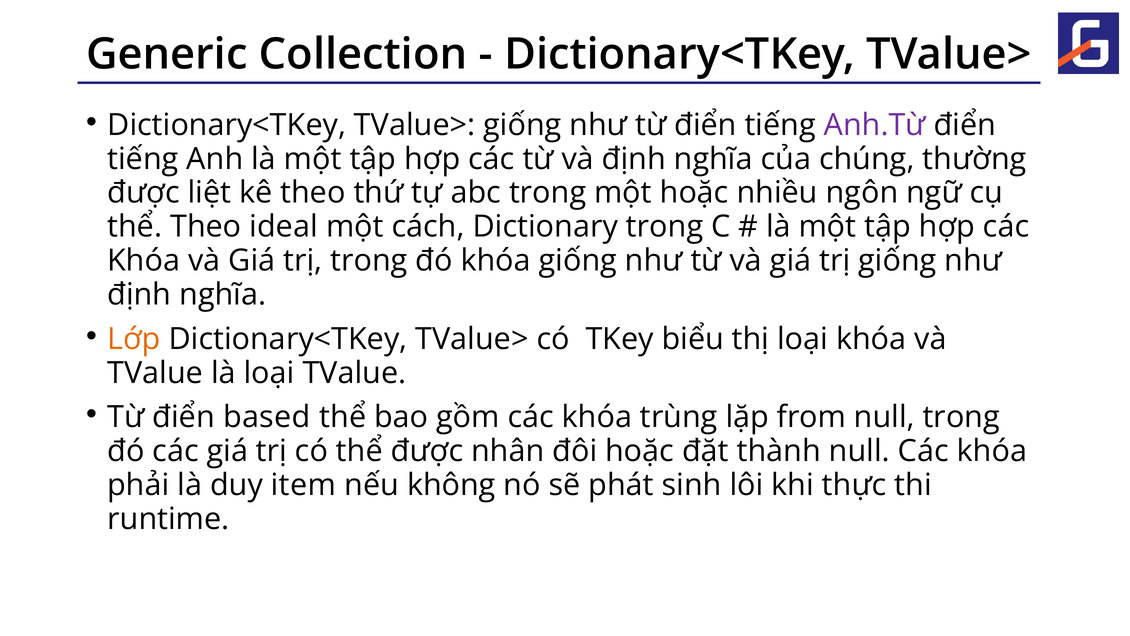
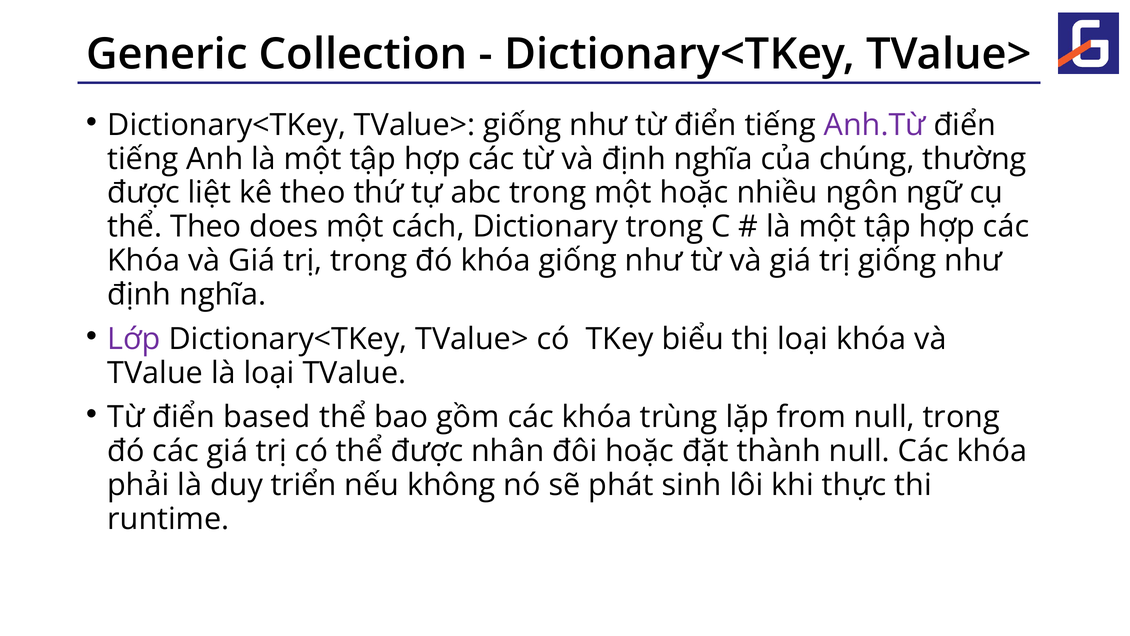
ideal: ideal -> does
Lớp colour: orange -> purple
item: item -> triển
